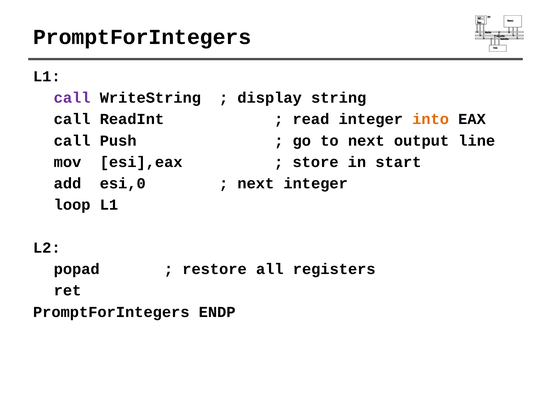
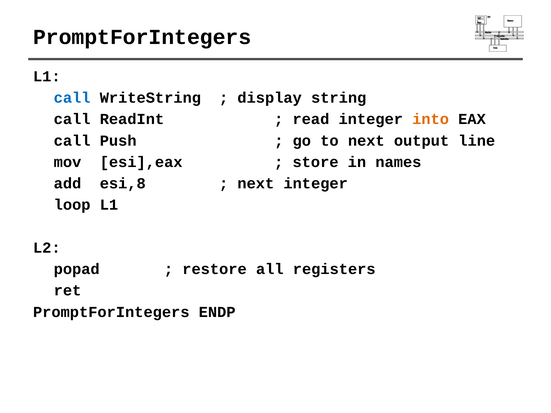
call at (72, 98) colour: purple -> blue
start: start -> names
esi,0: esi,0 -> esi,8
